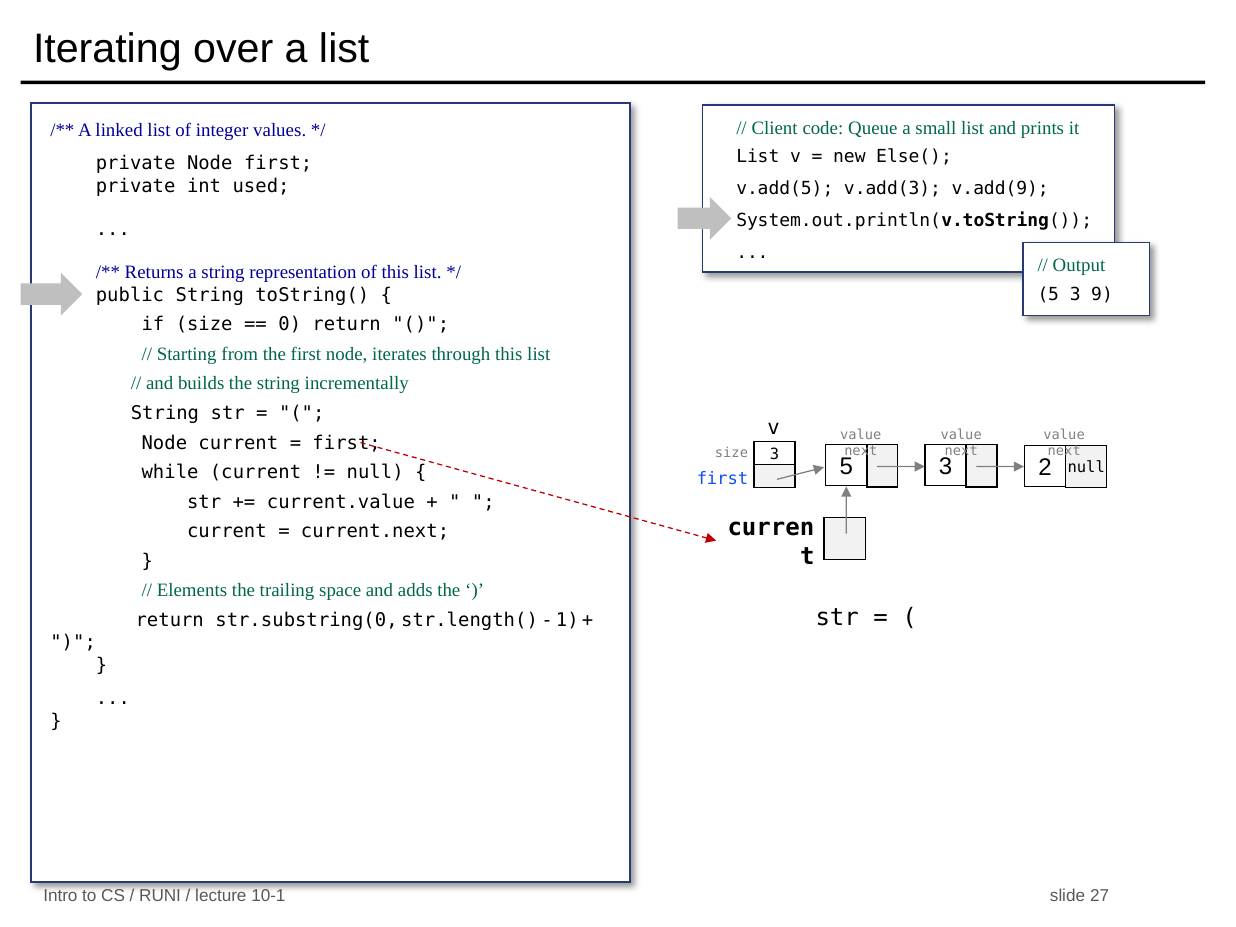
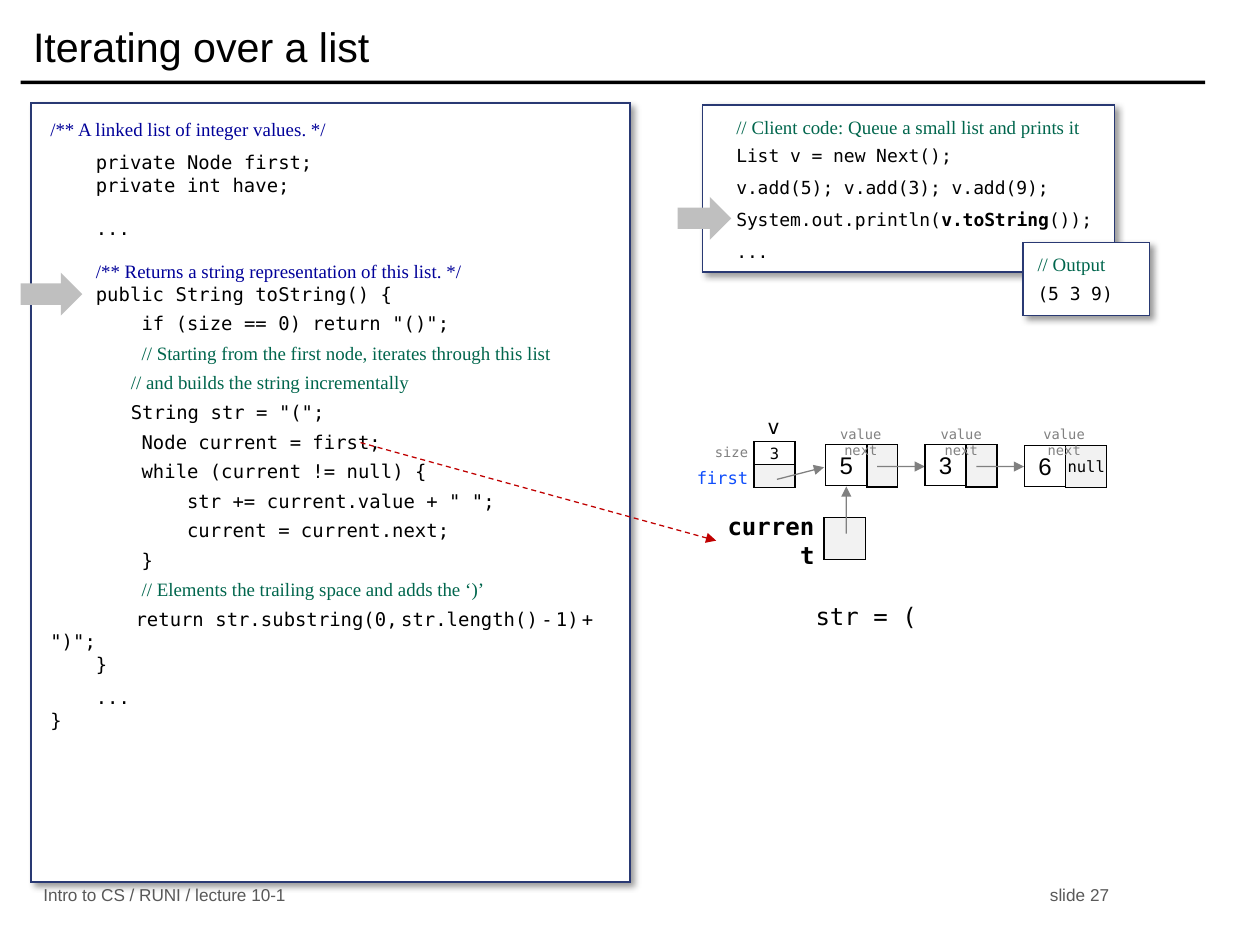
Else(: Else( -> Next(
used: used -> have
2: 2 -> 6
